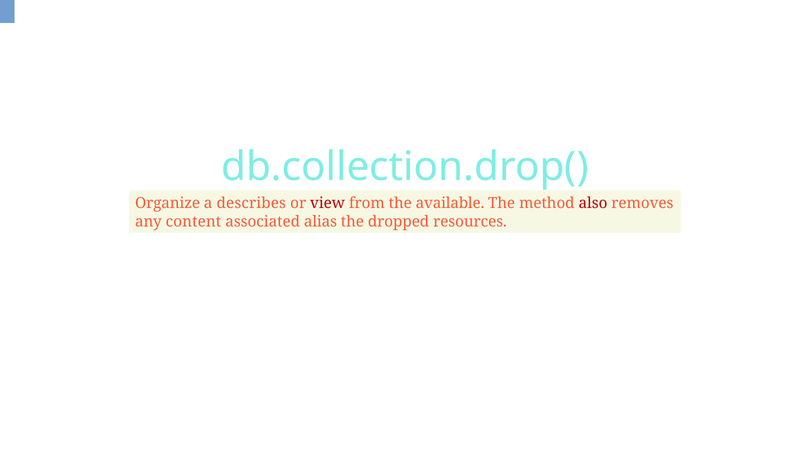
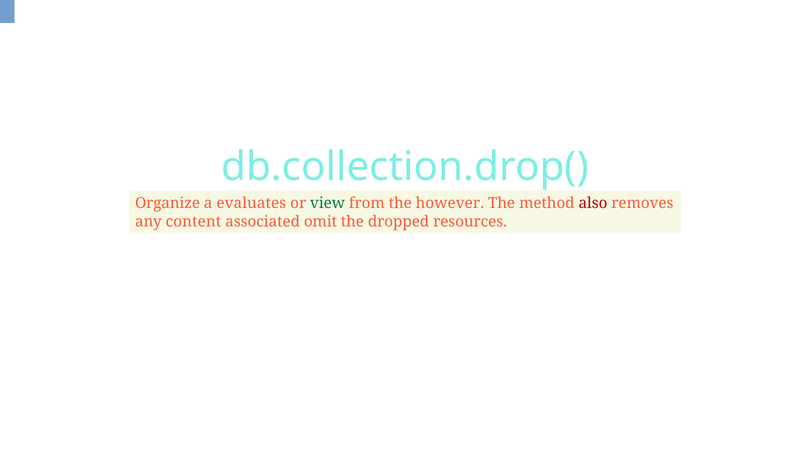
describes: describes -> evaluates
view colour: red -> green
available: available -> however
alias: alias -> omit
